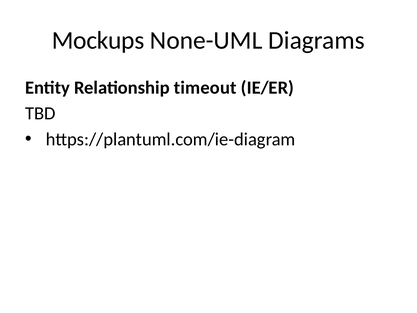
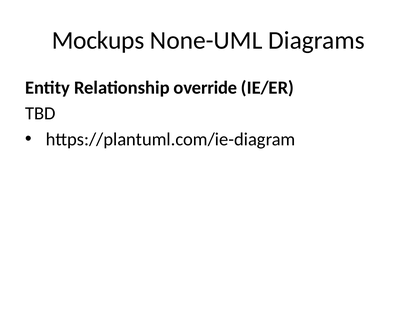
timeout: timeout -> override
